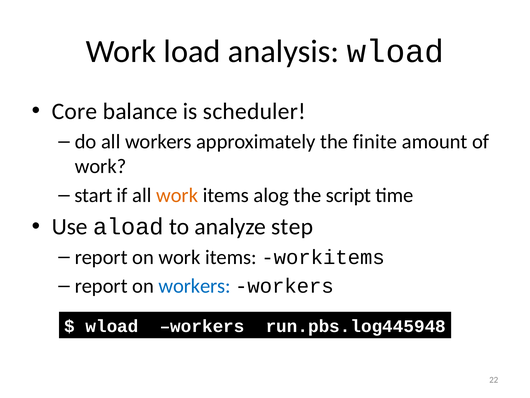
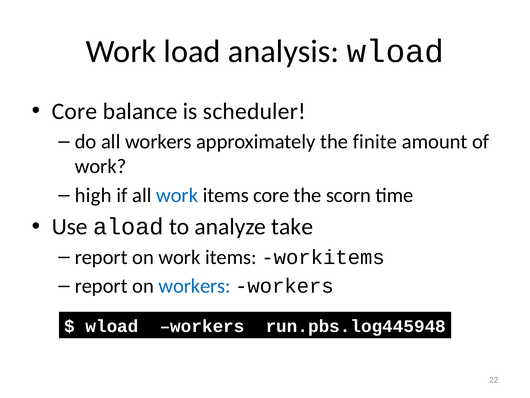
start: start -> high
work at (177, 195) colour: orange -> blue
items alog: alog -> core
script: script -> scorn
step: step -> take
